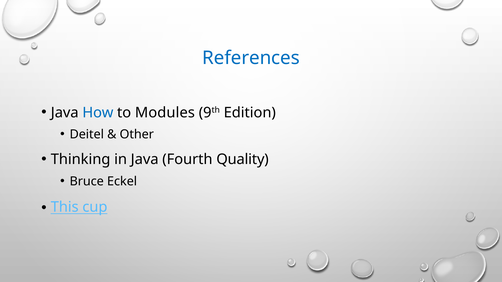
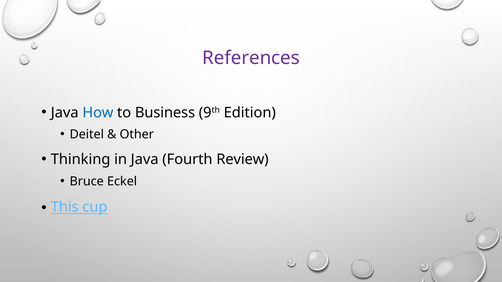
References colour: blue -> purple
Modules: Modules -> Business
Quality: Quality -> Review
